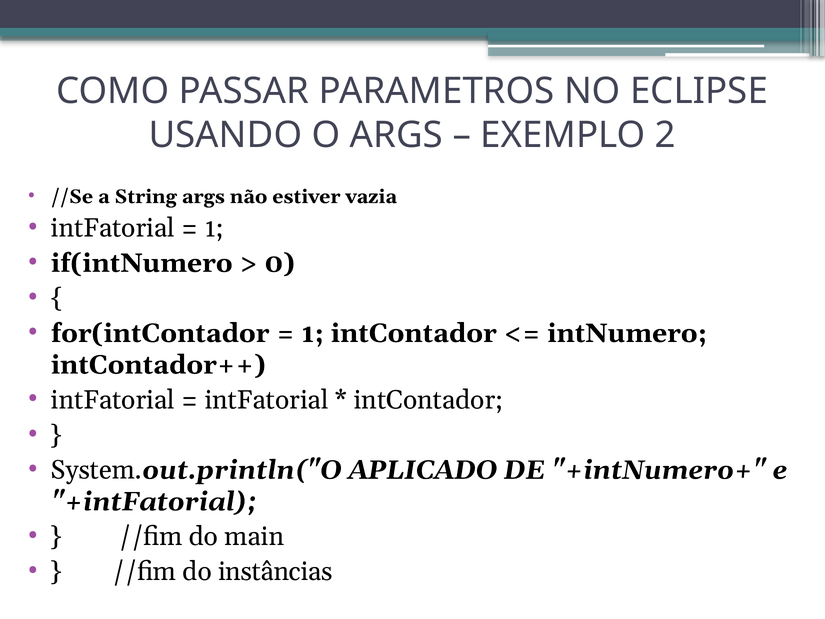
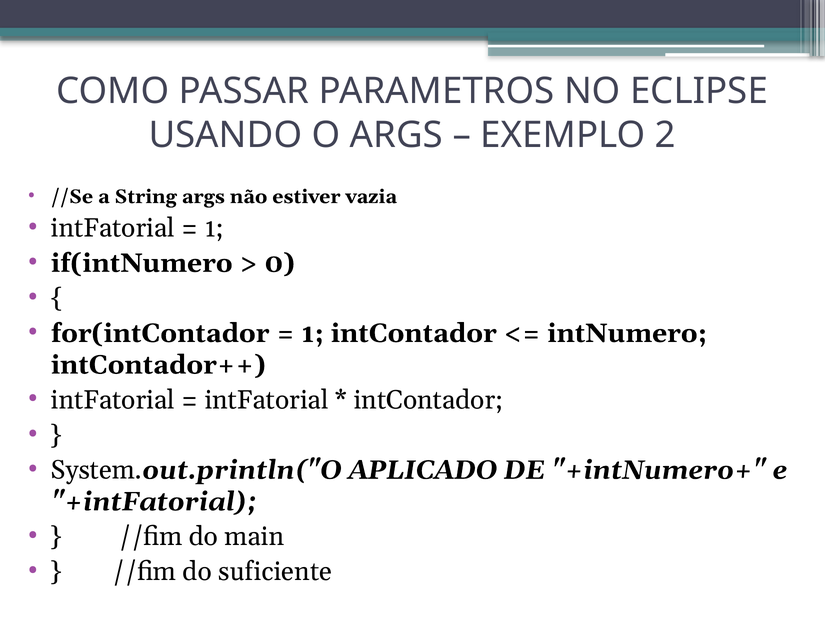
instâncias: instâncias -> suficiente
